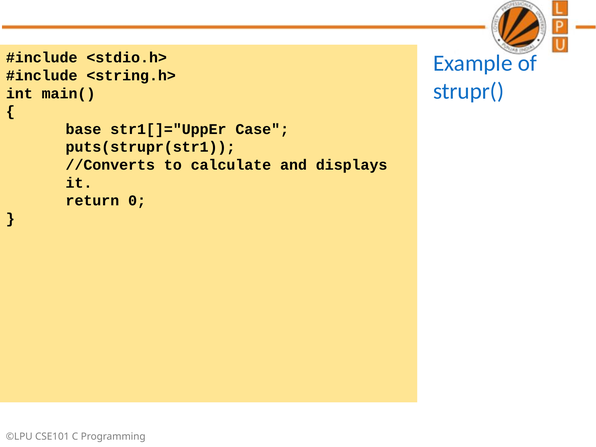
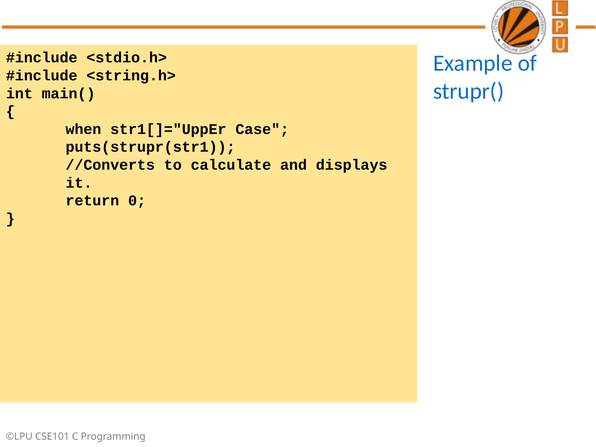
base: base -> when
